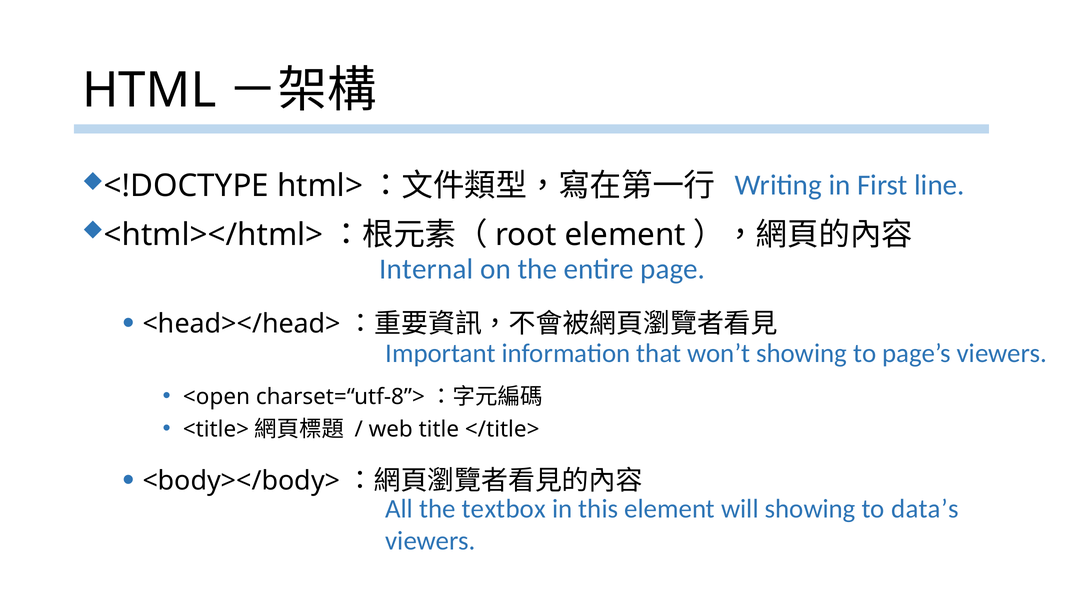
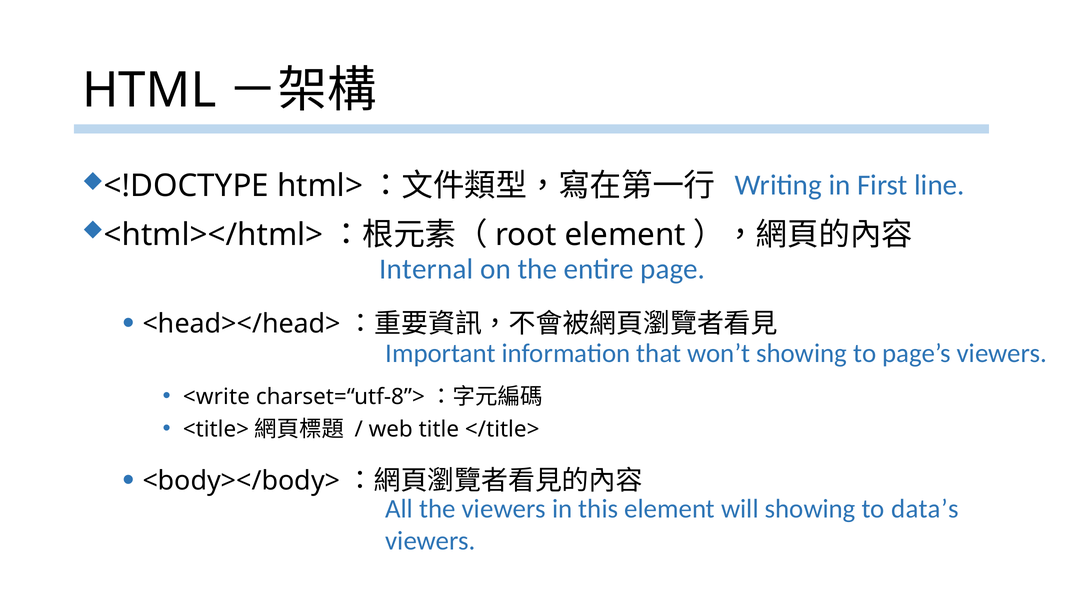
<open: <open -> <write
the textbox: textbox -> viewers
